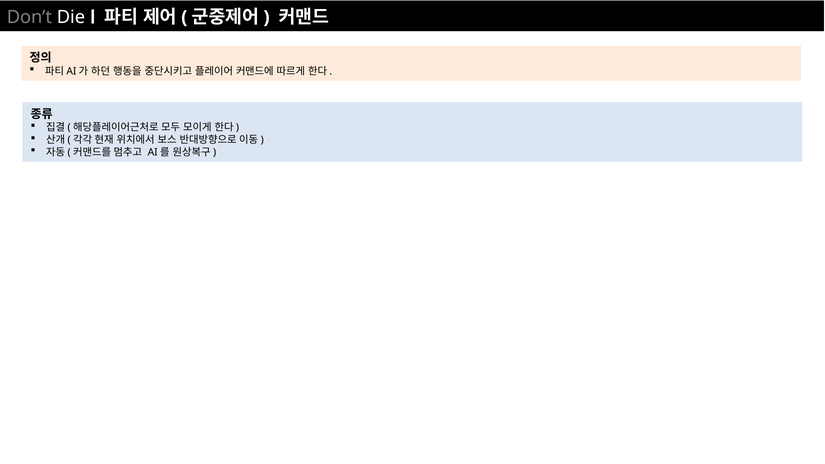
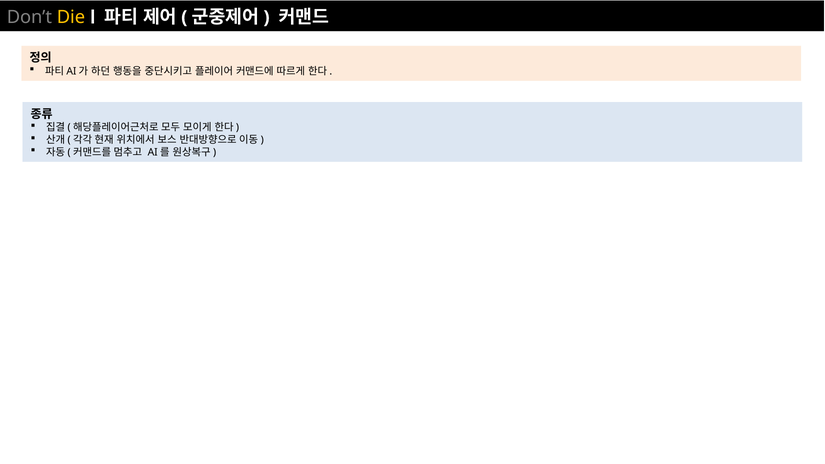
Die colour: white -> yellow
